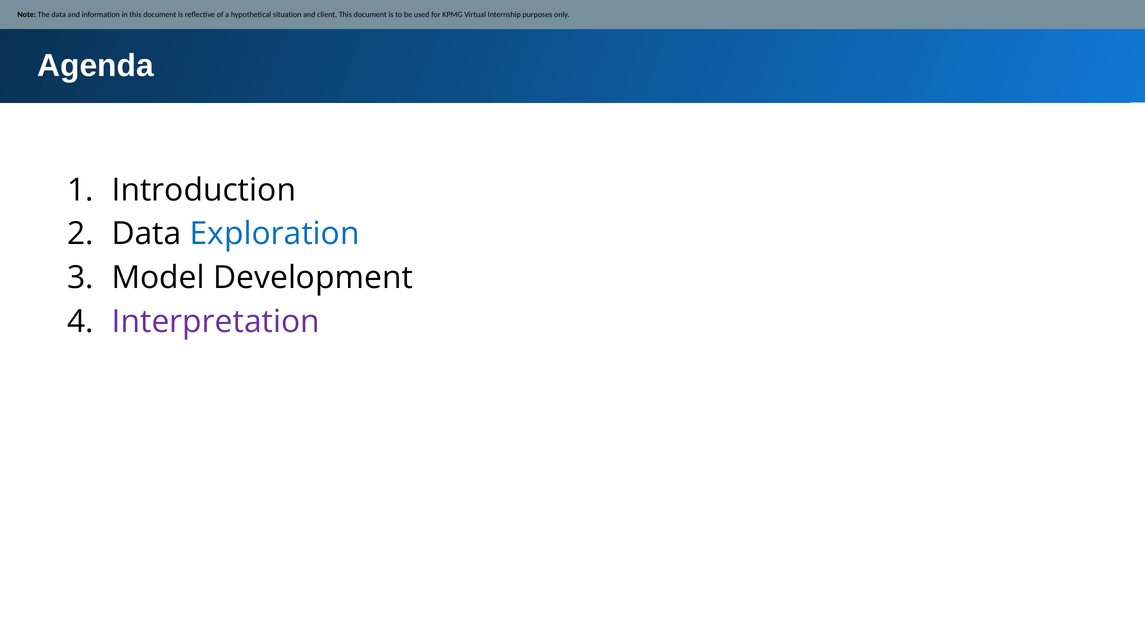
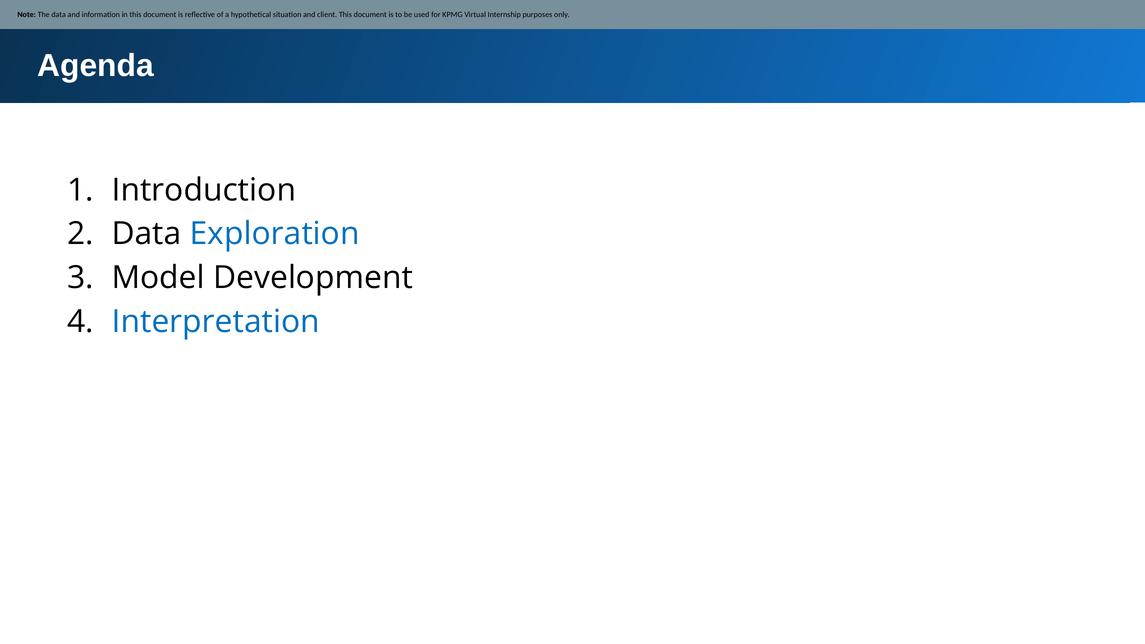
Interpretation colour: purple -> blue
